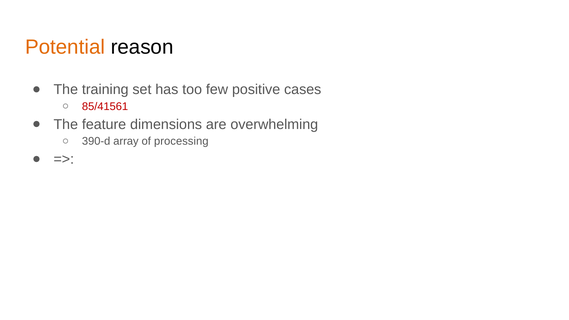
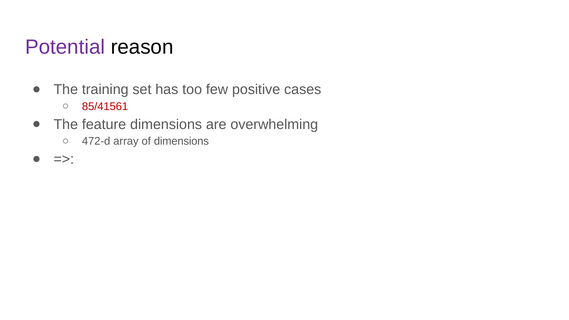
Potential colour: orange -> purple
390-d: 390-d -> 472-d
of processing: processing -> dimensions
